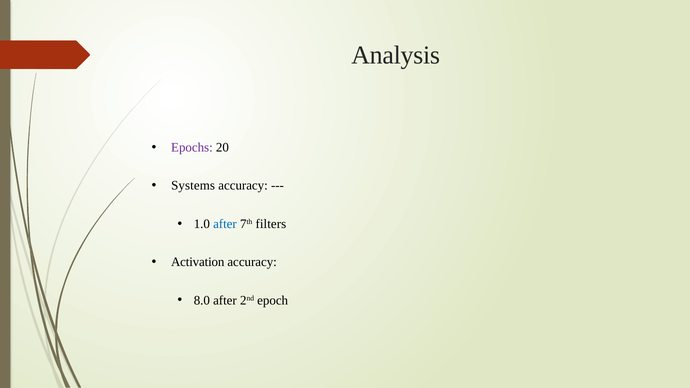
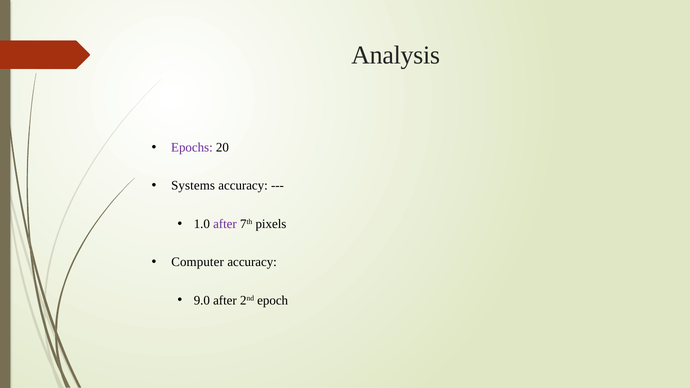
after at (225, 224) colour: blue -> purple
filters: filters -> pixels
Activation: Activation -> Computer
8.0: 8.0 -> 9.0
